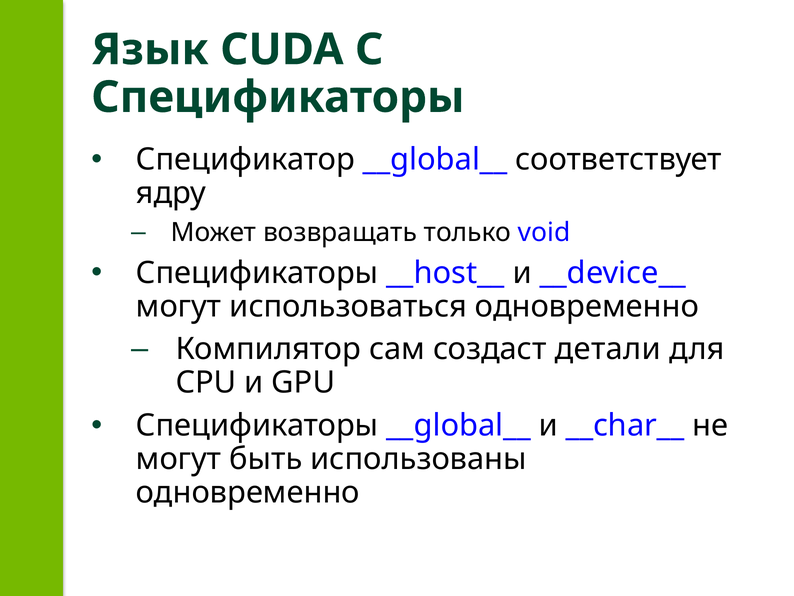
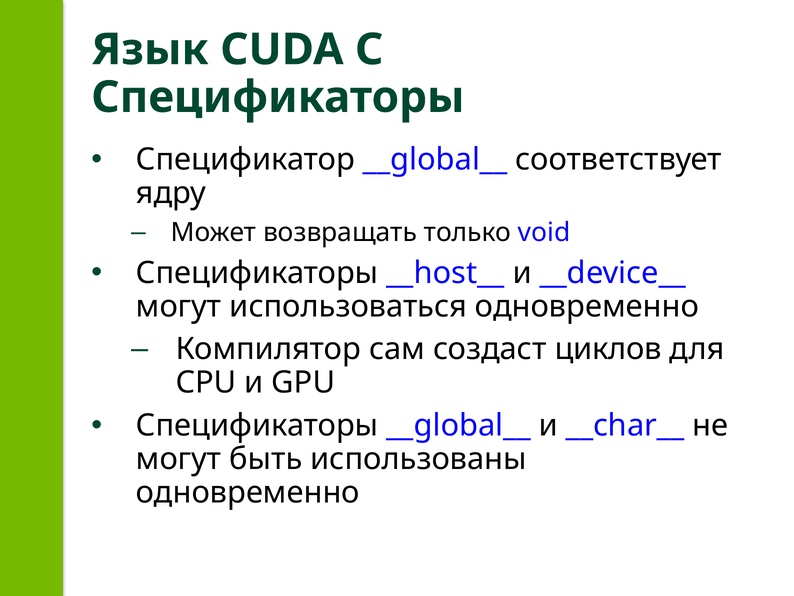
детали: детали -> циклов
